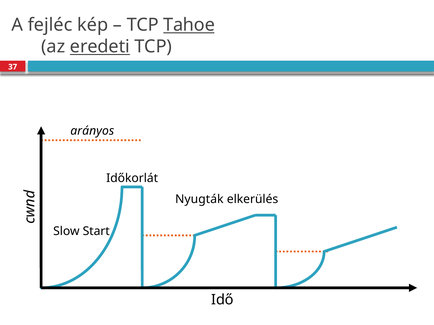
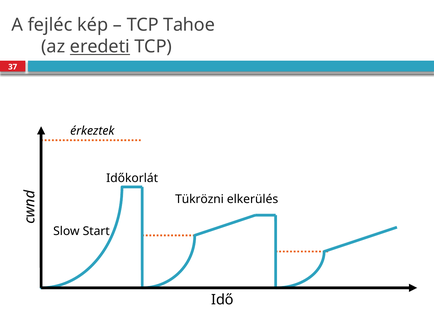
Tahoe underline: present -> none
arányos: arányos -> érkeztek
Nyugták: Nyugták -> Tükrözni
